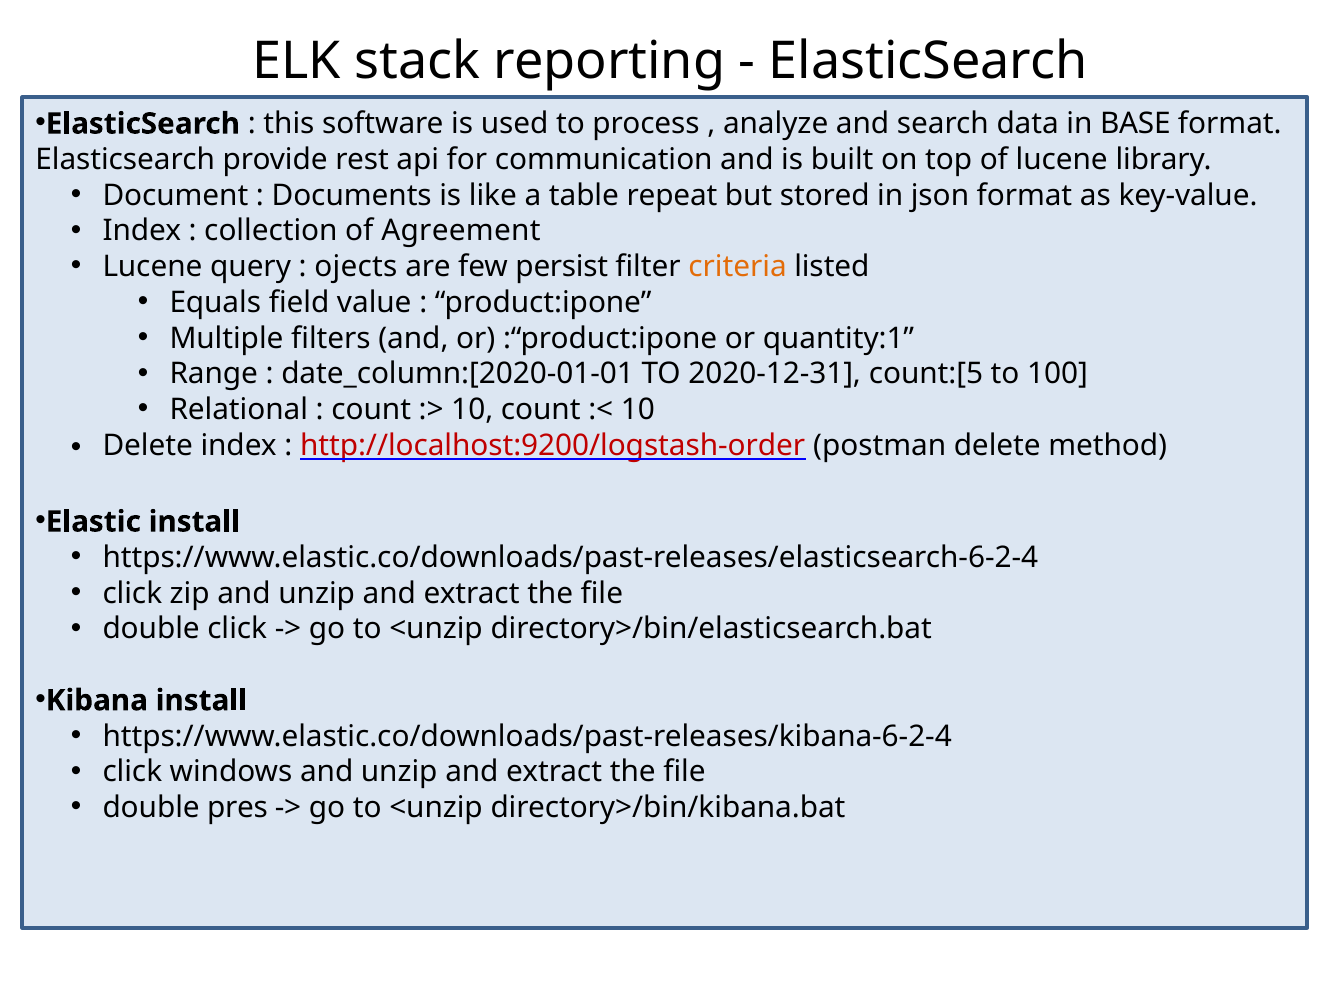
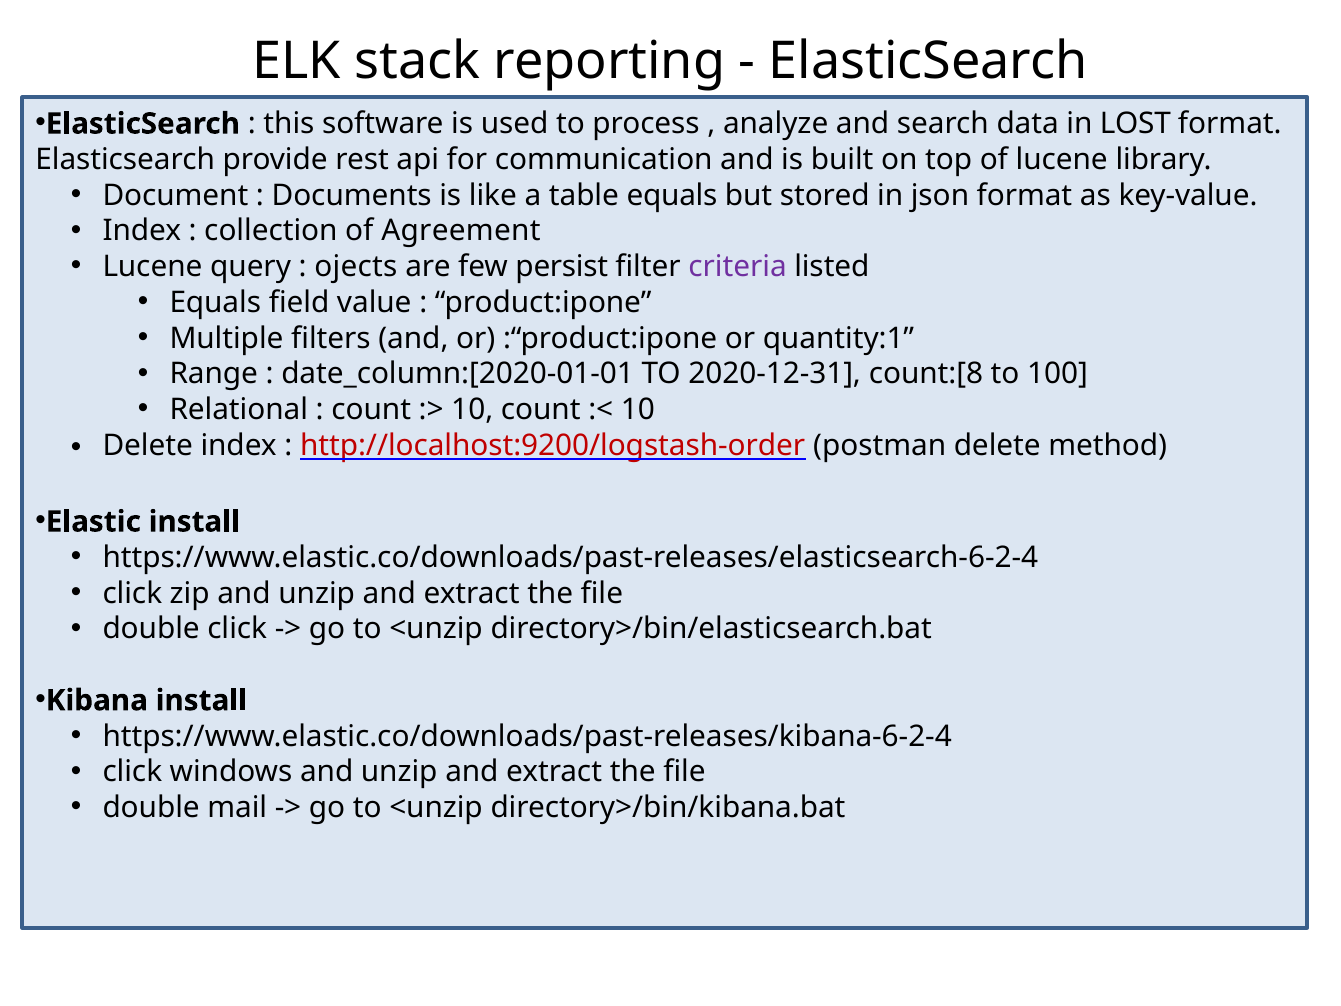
BASE: BASE -> LOST
table repeat: repeat -> equals
criteria colour: orange -> purple
count:[5: count:[5 -> count:[8
pres: pres -> mail
